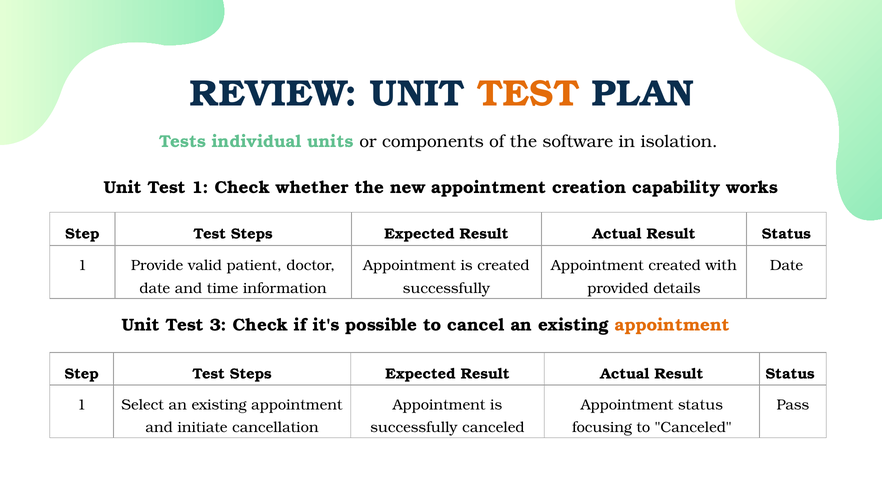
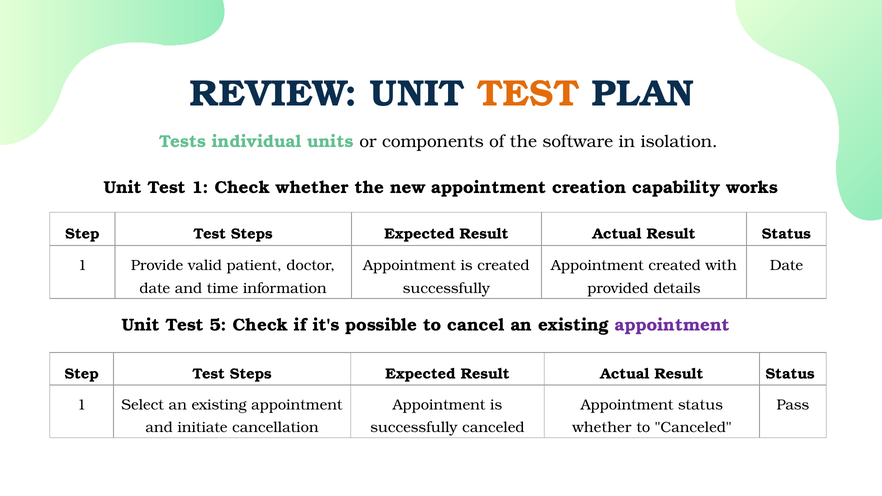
3: 3 -> 5
appointment at (672, 325) colour: orange -> purple
focusing at (602, 428): focusing -> whether
